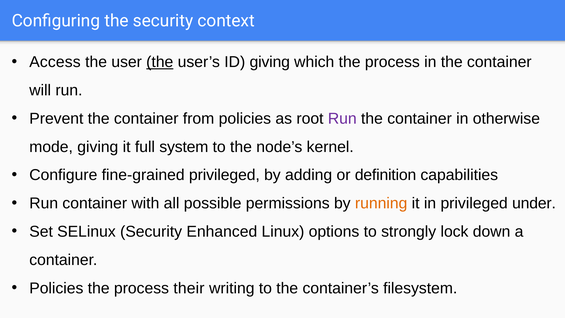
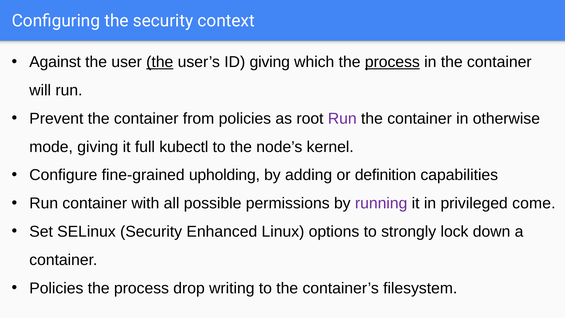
Access: Access -> Against
process at (392, 62) underline: none -> present
system: system -> kubectl
fine-grained privileged: privileged -> upholding
running colour: orange -> purple
under: under -> come
their: their -> drop
